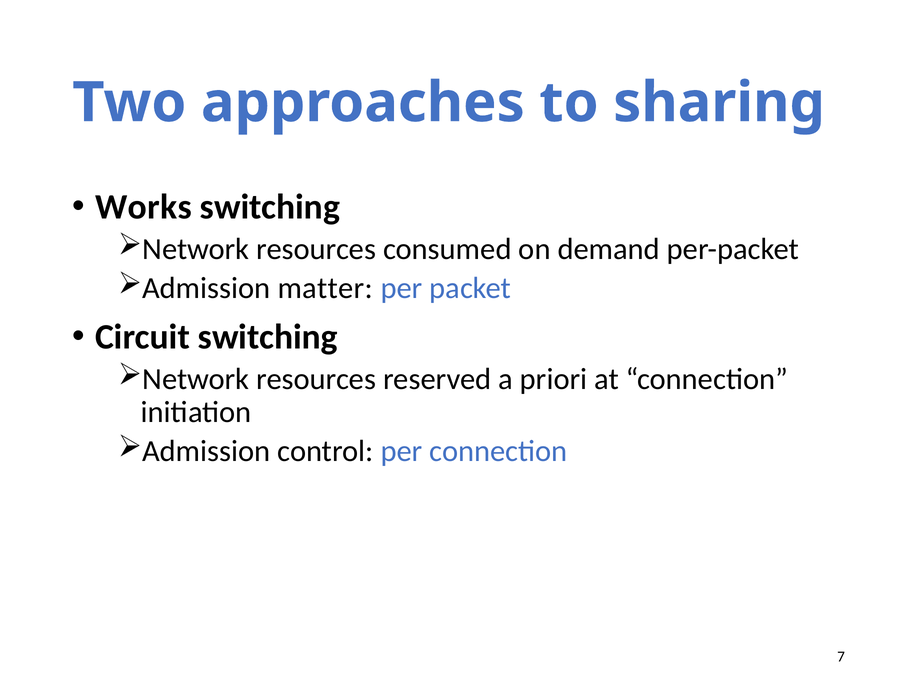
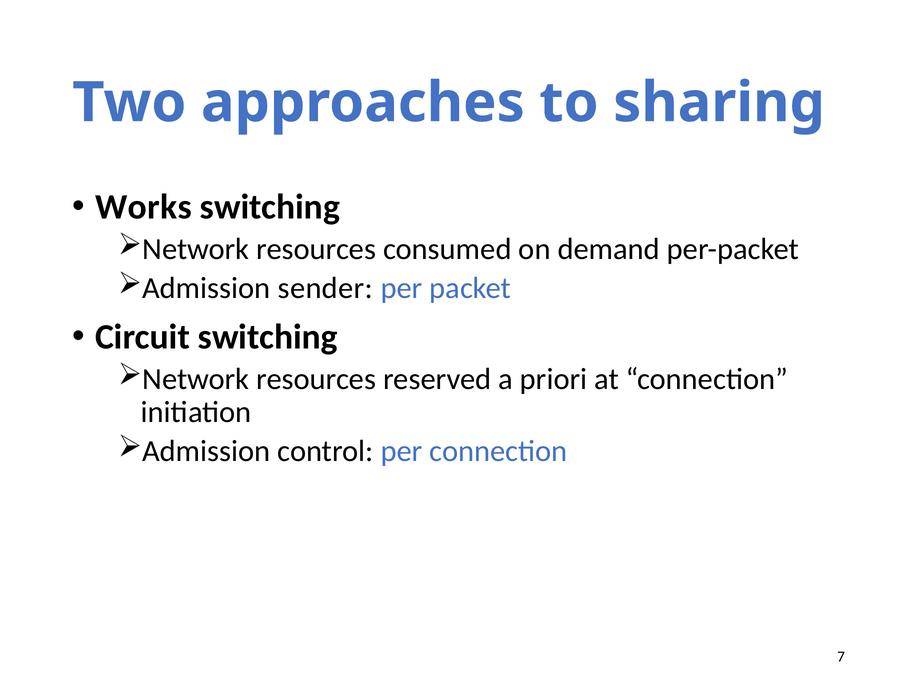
matter: matter -> sender
